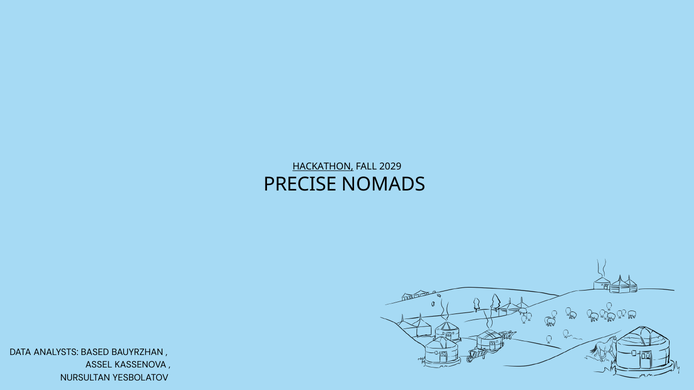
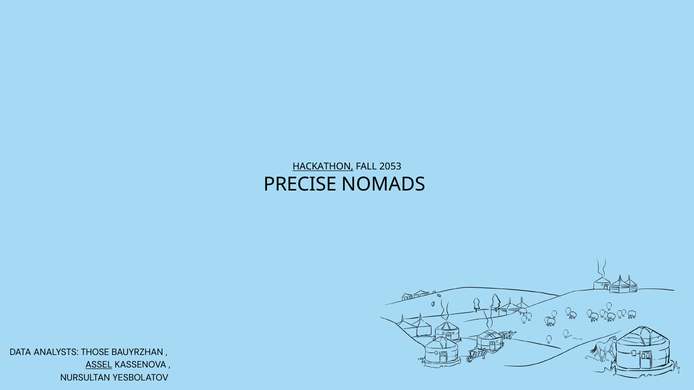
2029: 2029 -> 2053
BASED: BASED -> THOSE
ASSEL underline: none -> present
